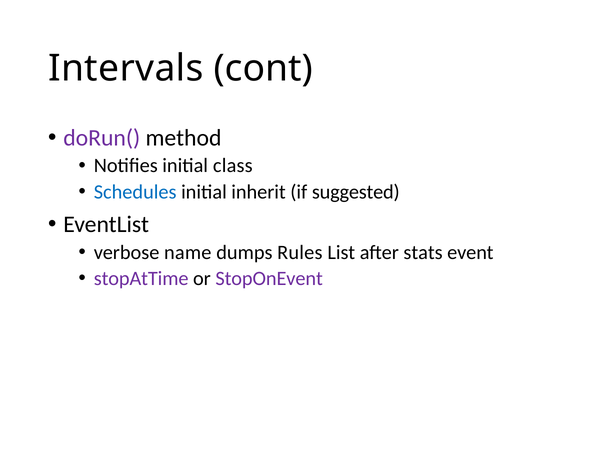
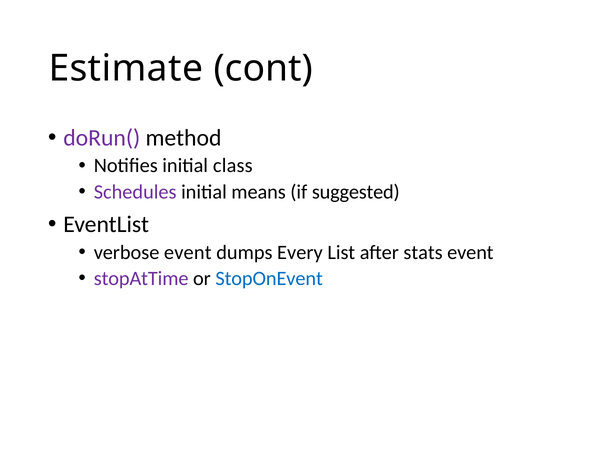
Intervals: Intervals -> Estimate
Schedules colour: blue -> purple
inherit: inherit -> means
verbose name: name -> event
Rules: Rules -> Every
StopOnEvent colour: purple -> blue
